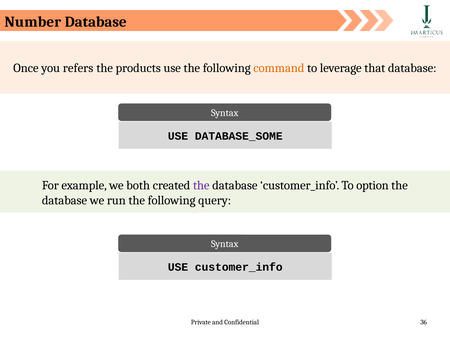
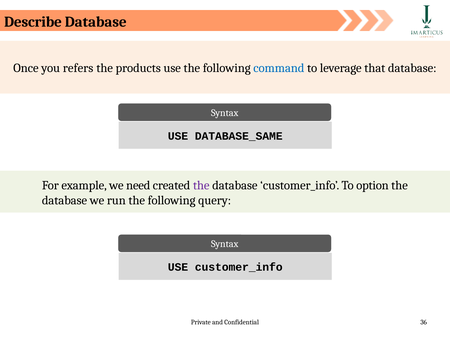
Number: Number -> Describe
command colour: orange -> blue
DATABASE_SOME: DATABASE_SOME -> DATABASE_SAME
both: both -> need
